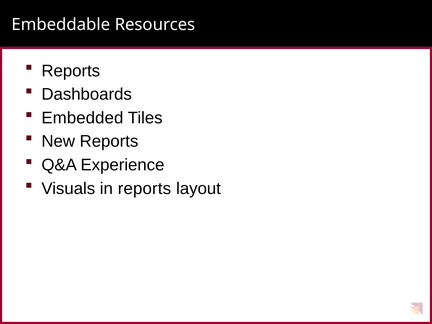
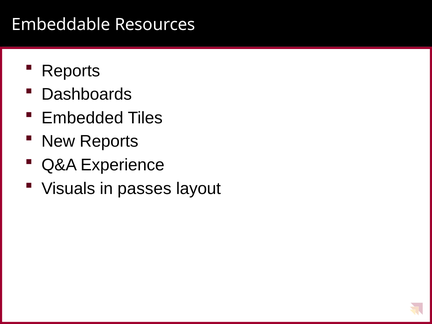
in reports: reports -> passes
